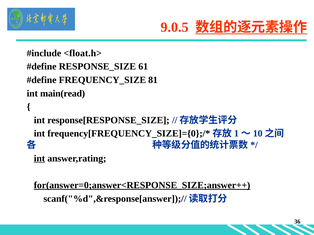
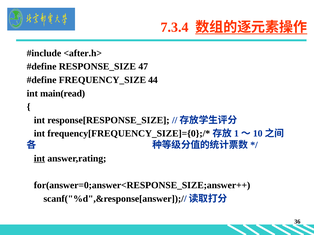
9.0.5: 9.0.5 -> 7.3.4
<float.h>: <float.h> -> <after.h>
61: 61 -> 47
81: 81 -> 44
for(answer=0;answer<RESPONSE_SIZE;answer++ underline: present -> none
